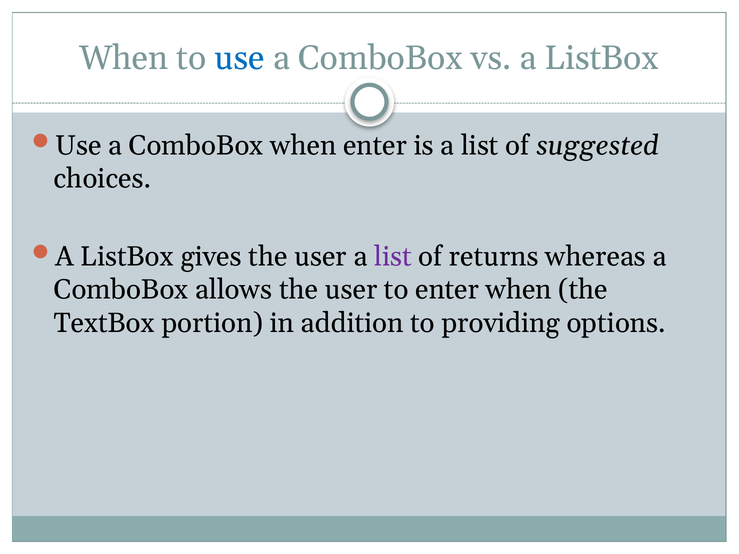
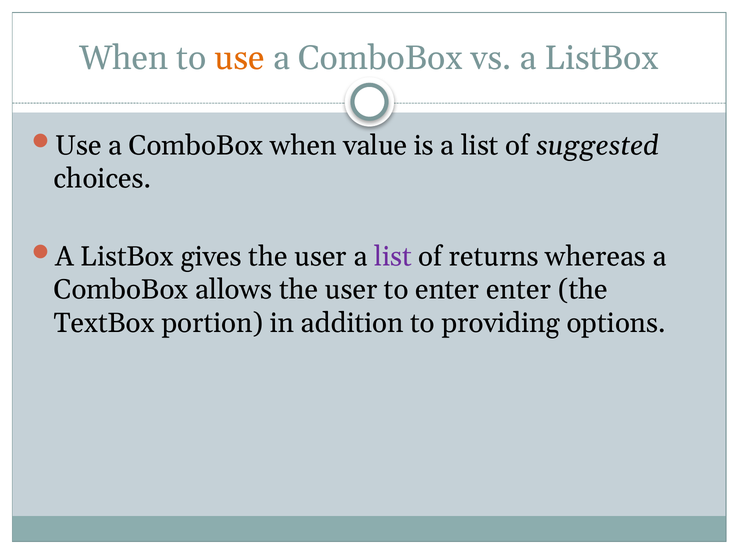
use at (240, 58) colour: blue -> orange
when enter: enter -> value
enter when: when -> enter
